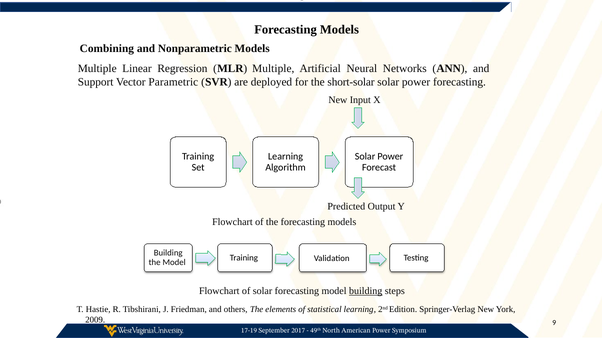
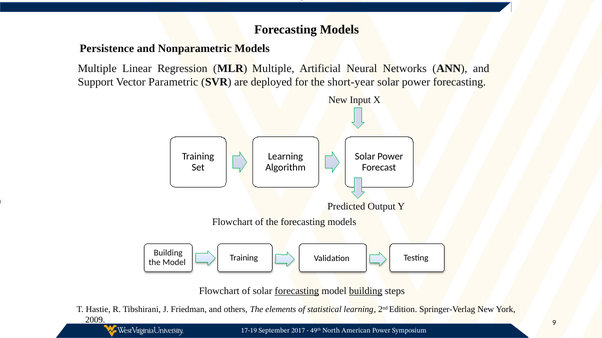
Combining: Combining -> Persistence
short-solar: short-solar -> short-year
forecasting at (297, 292) underline: none -> present
